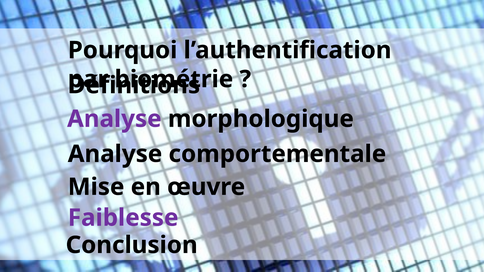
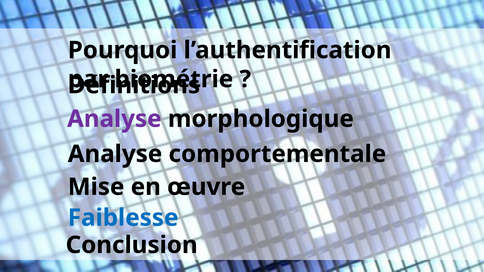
Faiblesse colour: purple -> blue
